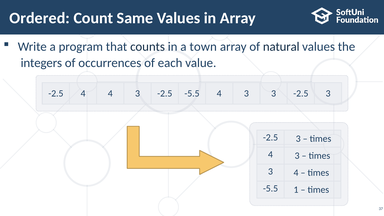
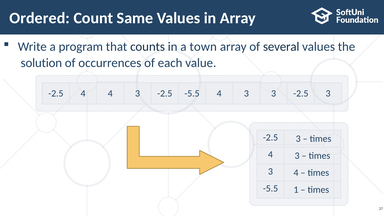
natural: natural -> several
integers: integers -> solution
